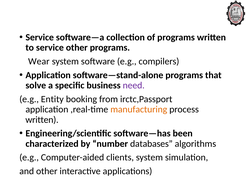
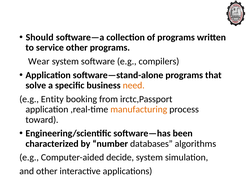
Service at (40, 37): Service -> Should
need colour: purple -> orange
written at (42, 120): written -> toward
clients: clients -> decide
